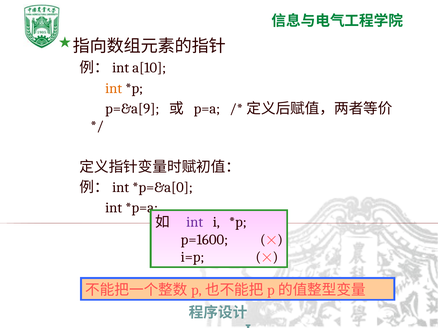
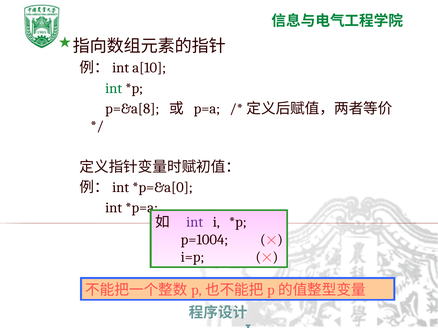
int at (114, 88) colour: orange -> green
p=&a[9: p=&a[9 -> p=&a[8
p=1600: p=1600 -> p=1004
